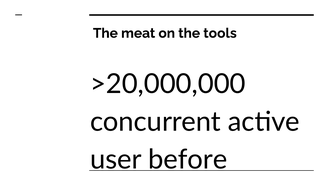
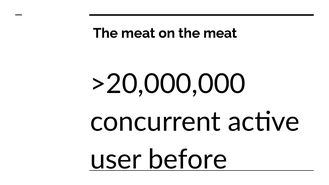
on the tools: tools -> meat
